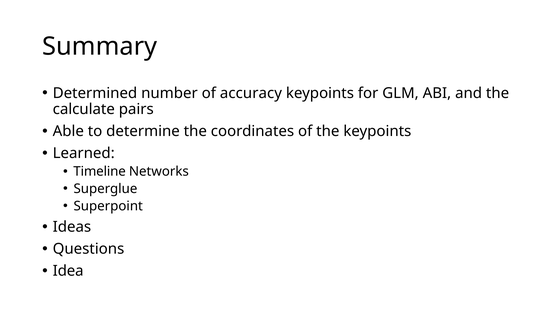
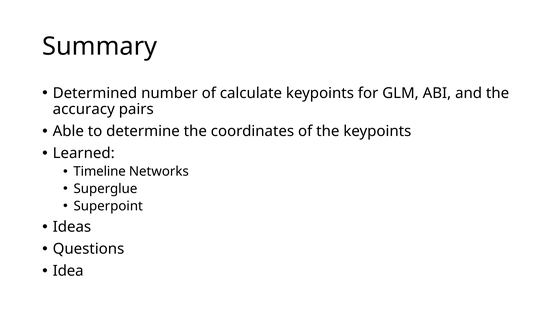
accuracy: accuracy -> calculate
calculate: calculate -> accuracy
